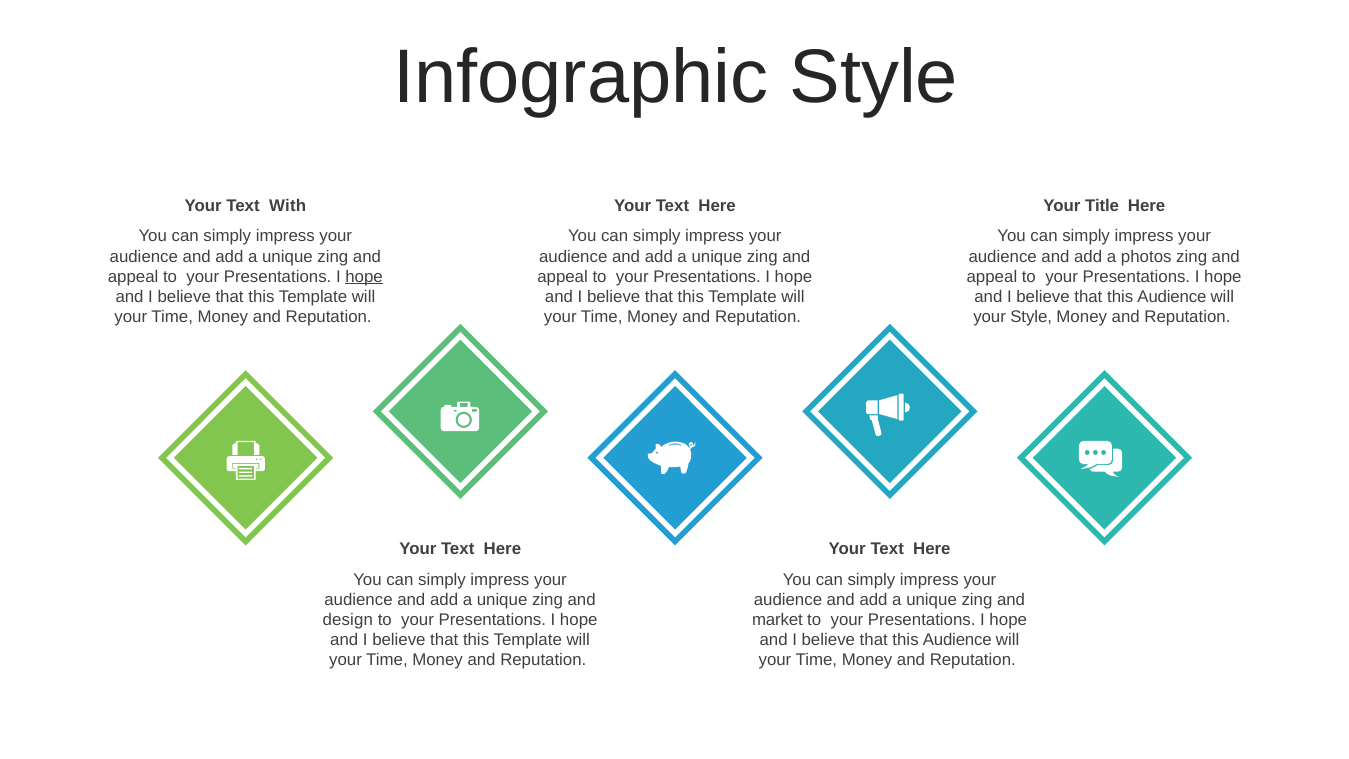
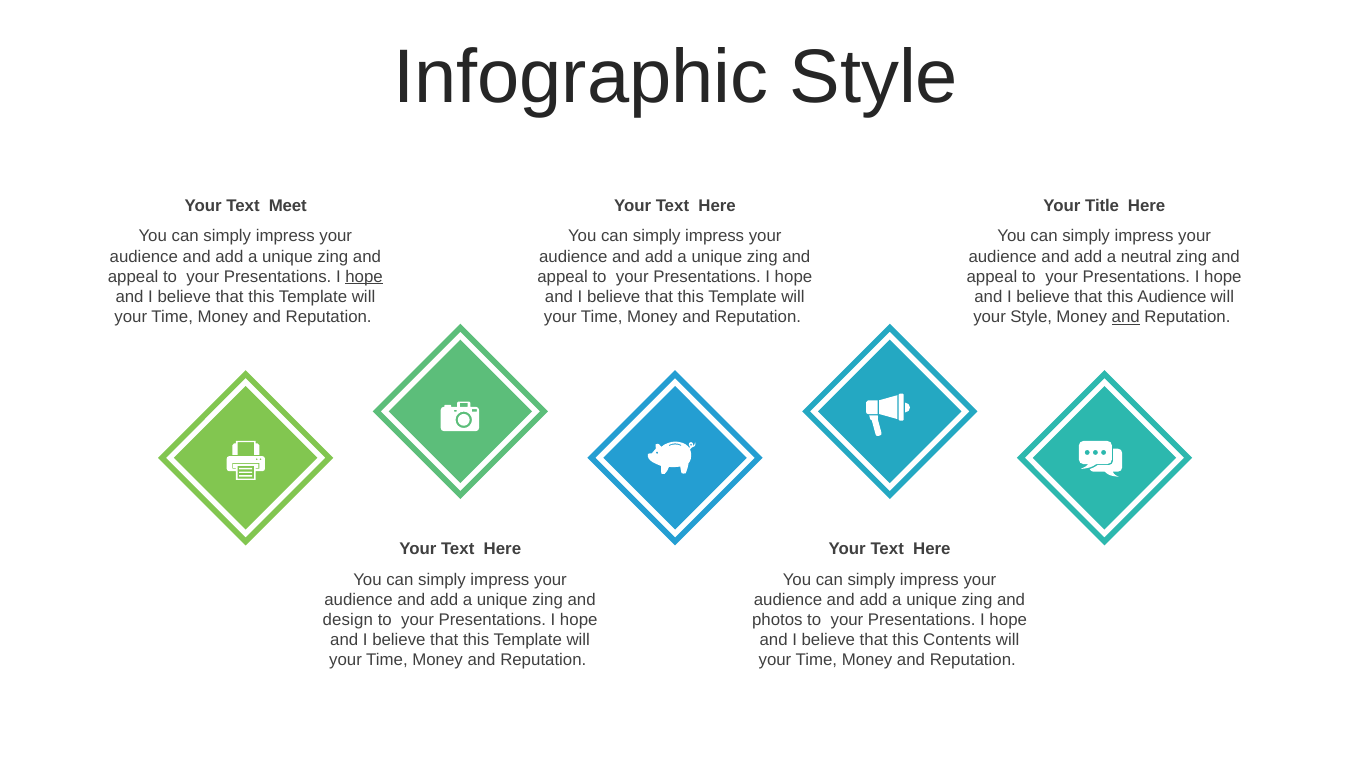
With: With -> Meet
photos: photos -> neutral
and at (1126, 317) underline: none -> present
market: market -> photos
Audience at (957, 640): Audience -> Contents
